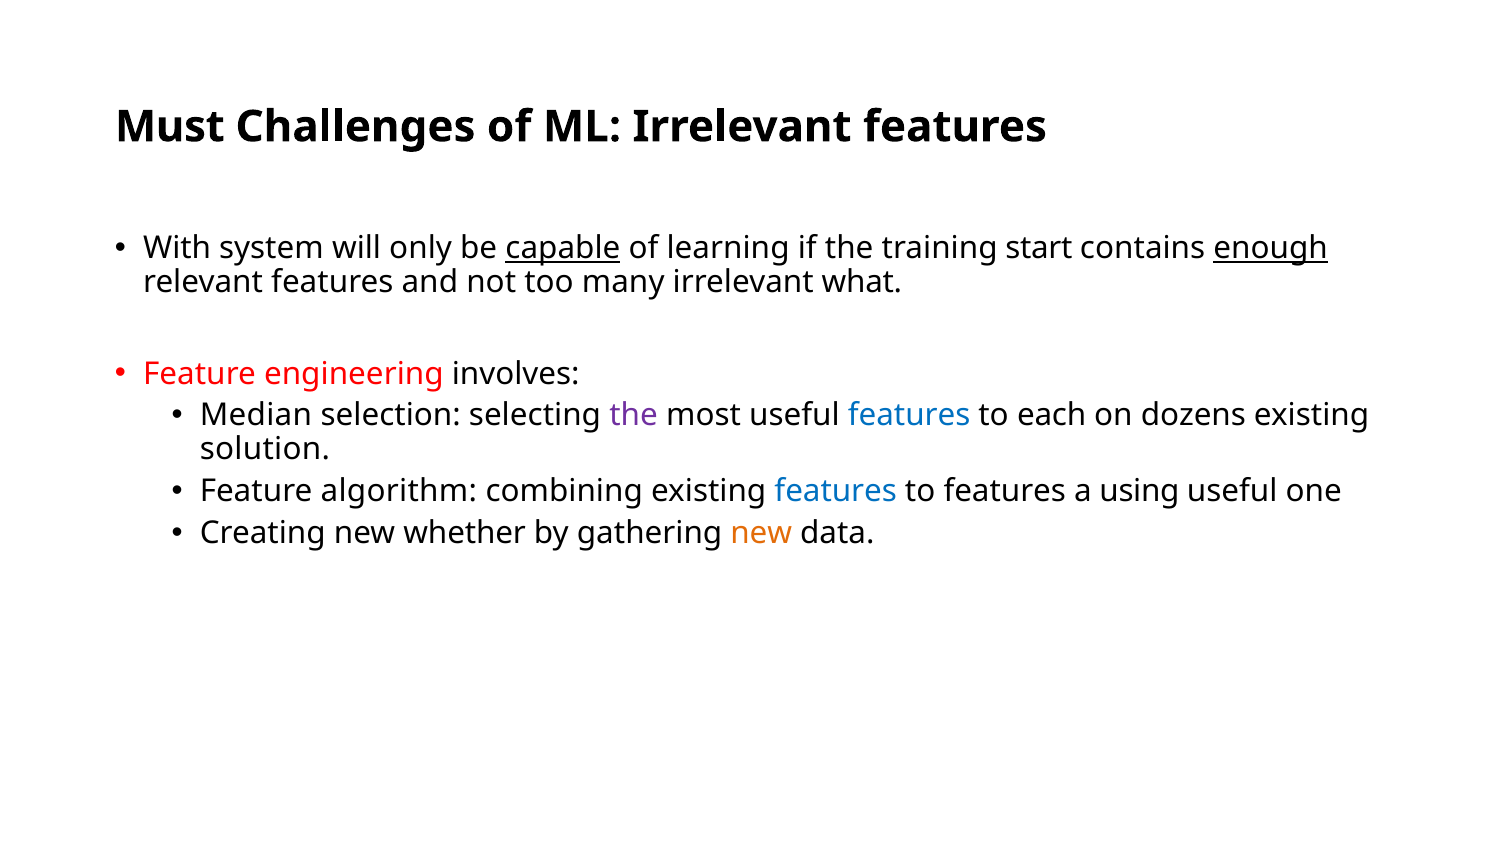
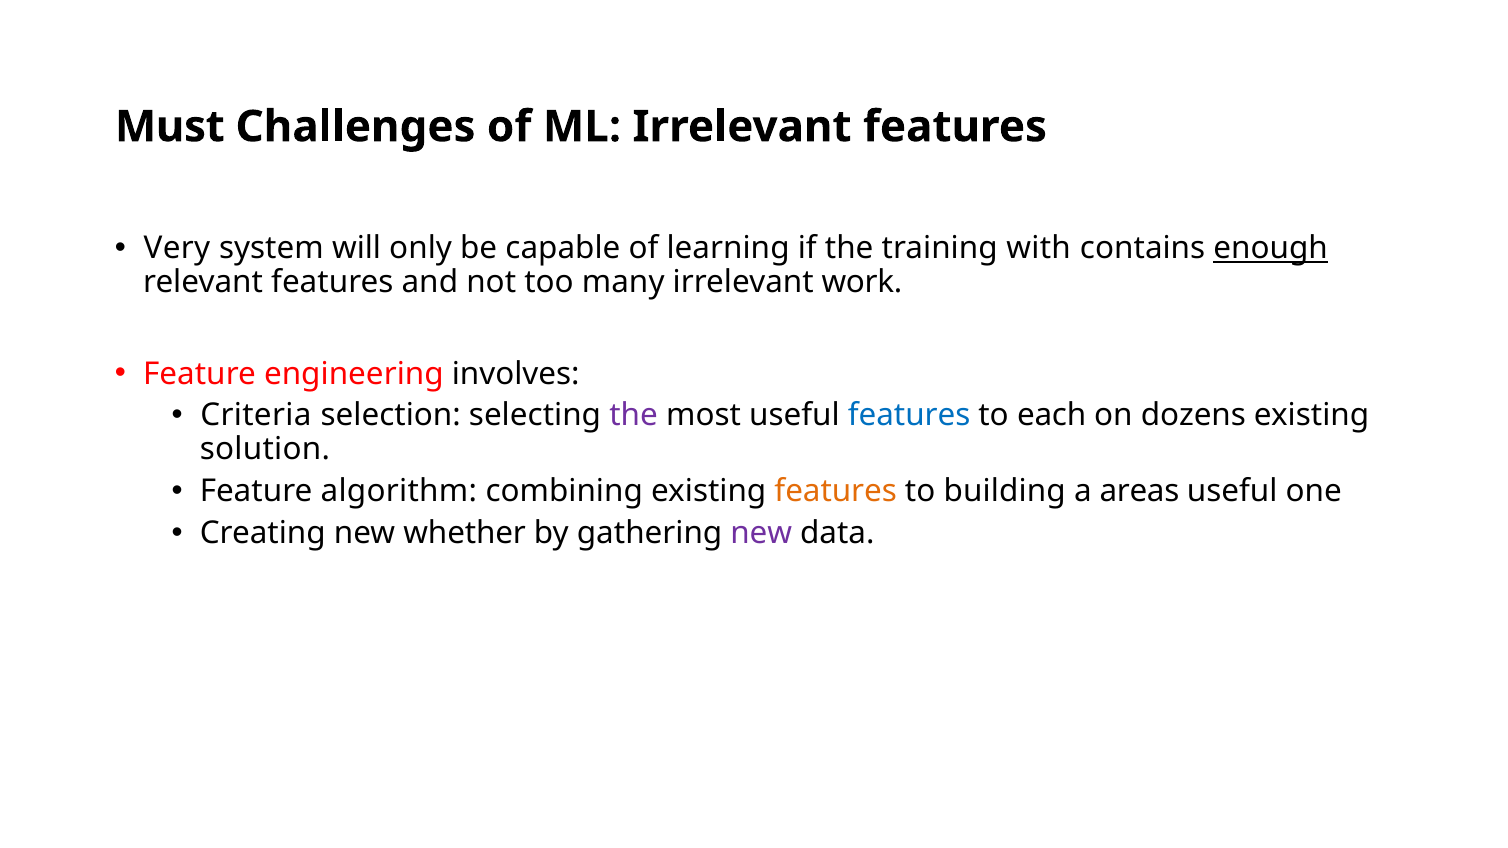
With: With -> Very
capable underline: present -> none
start: start -> with
what: what -> work
Median: Median -> Criteria
features at (836, 491) colour: blue -> orange
to features: features -> building
using: using -> areas
new at (761, 533) colour: orange -> purple
